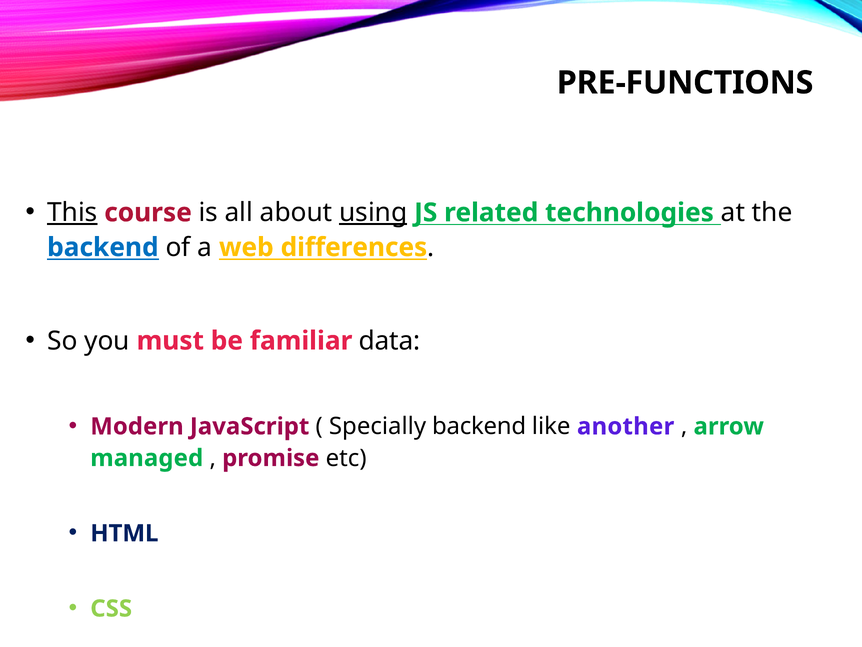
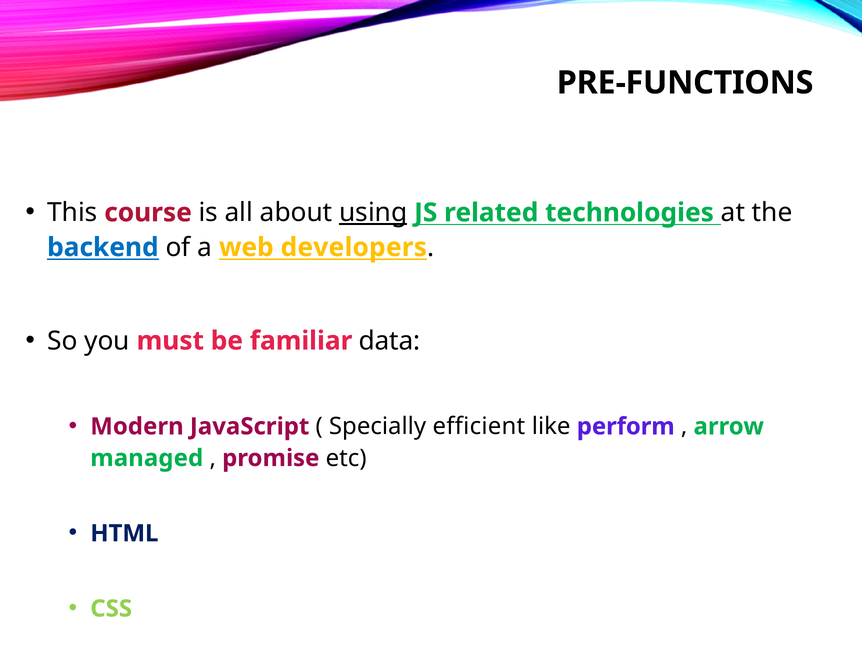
This underline: present -> none
differences: differences -> developers
Specially backend: backend -> efficient
another: another -> perform
